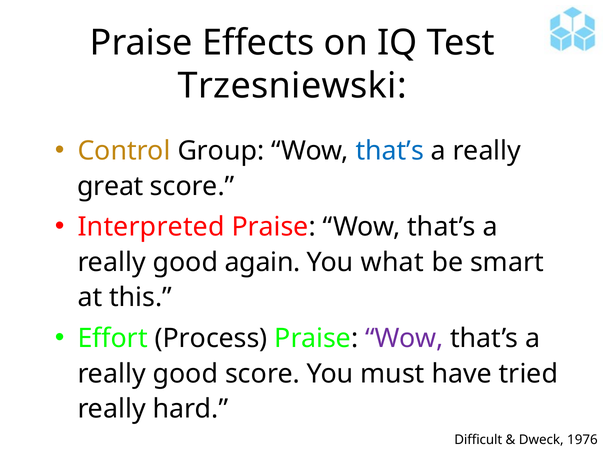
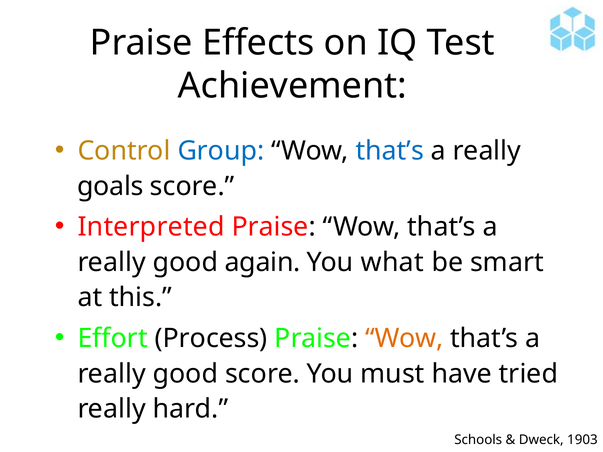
Trzesniewski: Trzesniewski -> Achievement
Group colour: black -> blue
great: great -> goals
Wow at (404, 339) colour: purple -> orange
Difficult: Difficult -> Schools
1976: 1976 -> 1903
